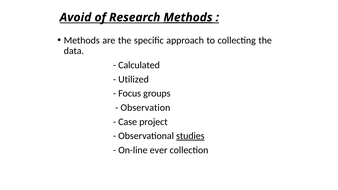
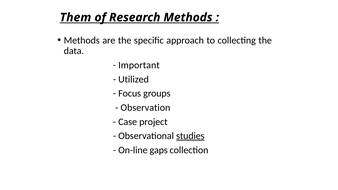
Avoid: Avoid -> Them
Methods at (188, 17) underline: present -> none
Calculated: Calculated -> Important
ever: ever -> gaps
